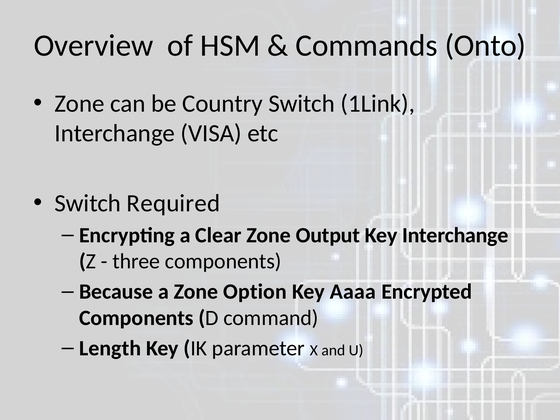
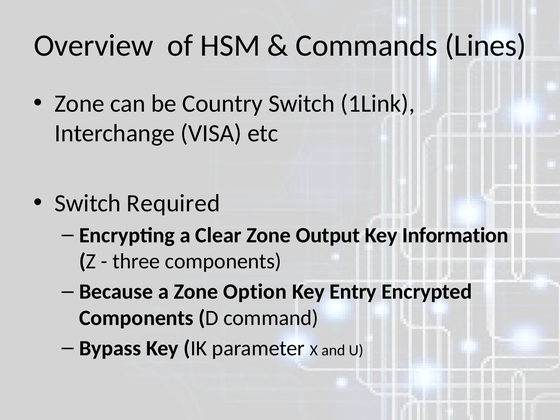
Onto: Onto -> Lines
Key Interchange: Interchange -> Information
Aaaa: Aaaa -> Entry
Length: Length -> Bypass
